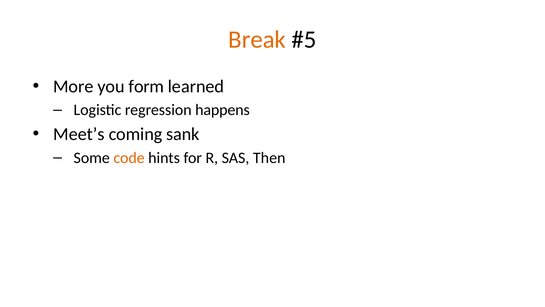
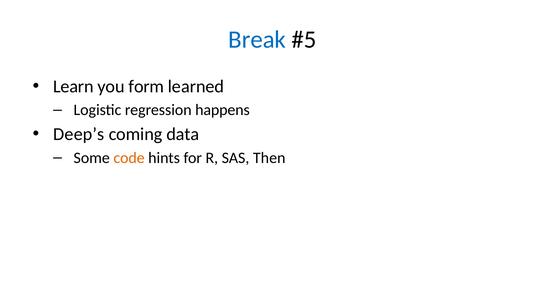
Break colour: orange -> blue
More: More -> Learn
Meet’s: Meet’s -> Deep’s
sank: sank -> data
